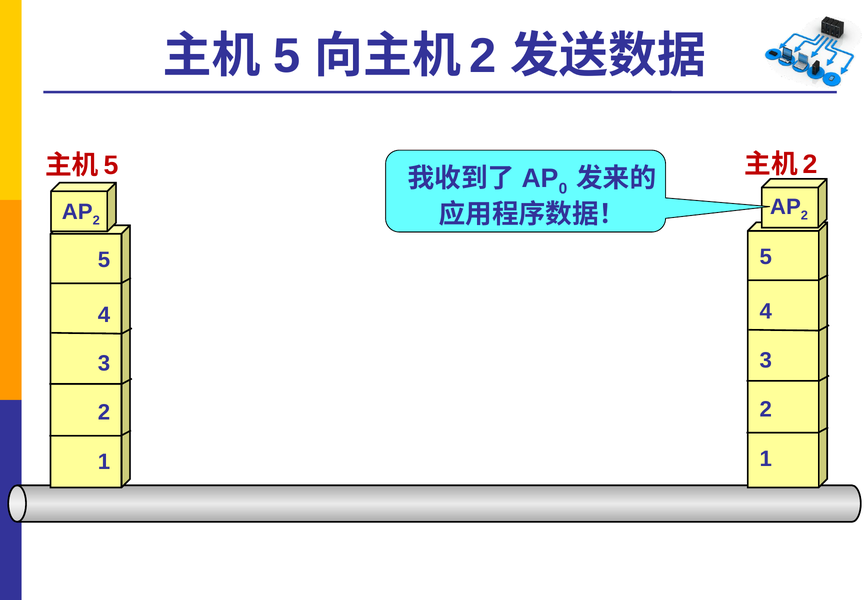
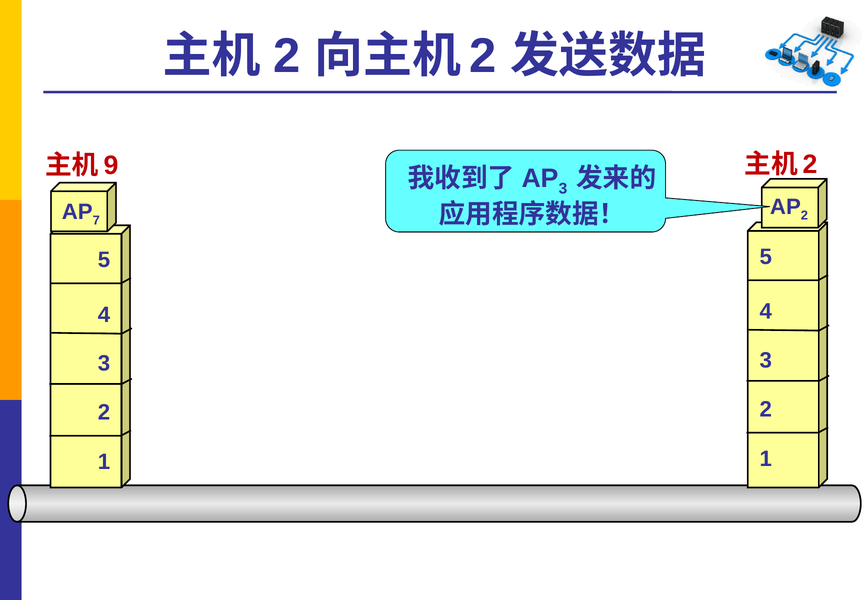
5 at (287, 56): 5 -> 2
5 at (111, 166): 5 -> 9
0 at (563, 189): 0 -> 3
2 at (96, 221): 2 -> 7
